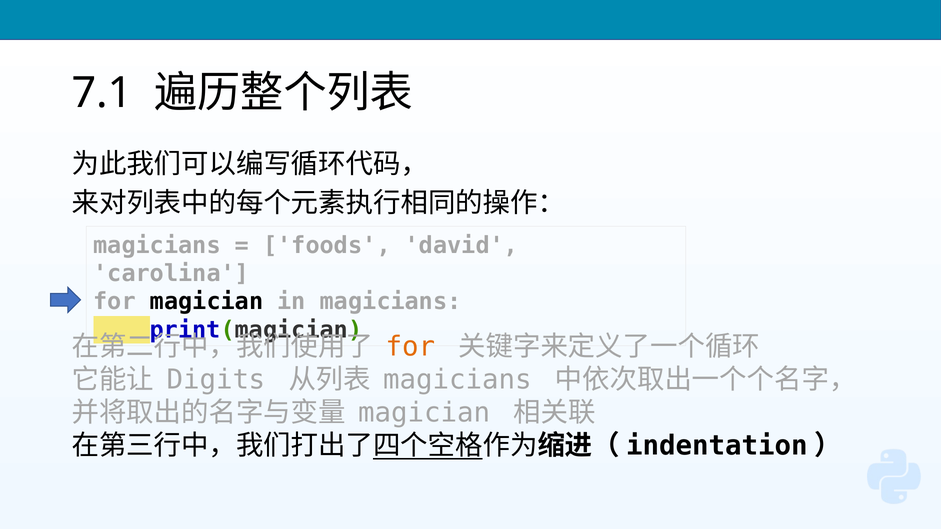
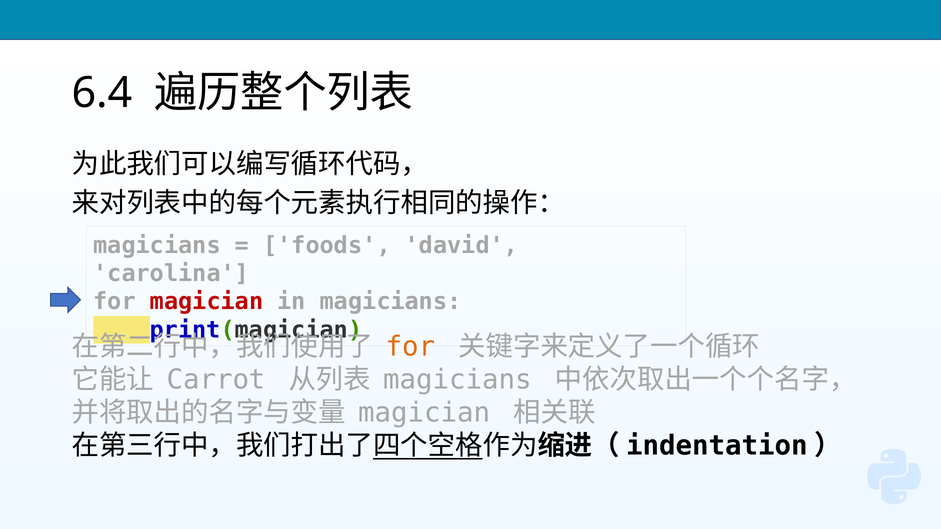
7.1: 7.1 -> 6.4
magician at (207, 302) colour: black -> red
Digits: Digits -> Carrot
